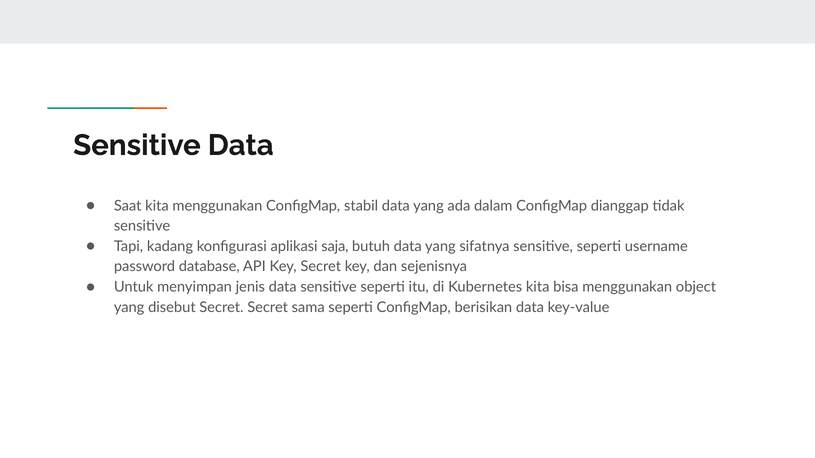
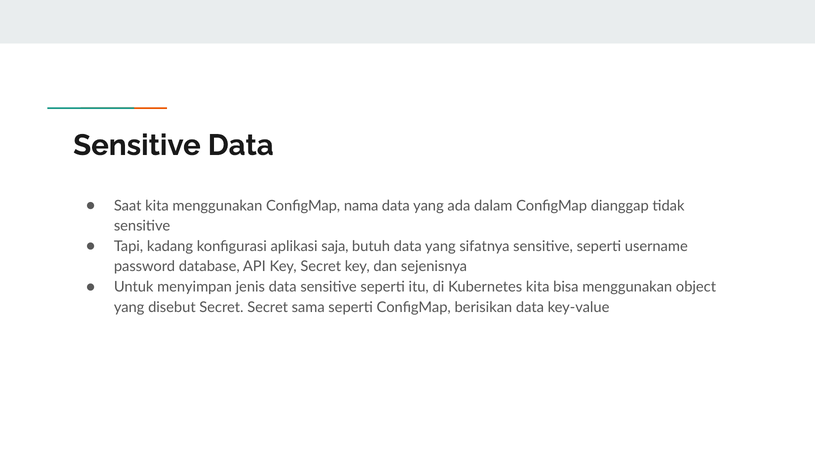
stabil: stabil -> nama
